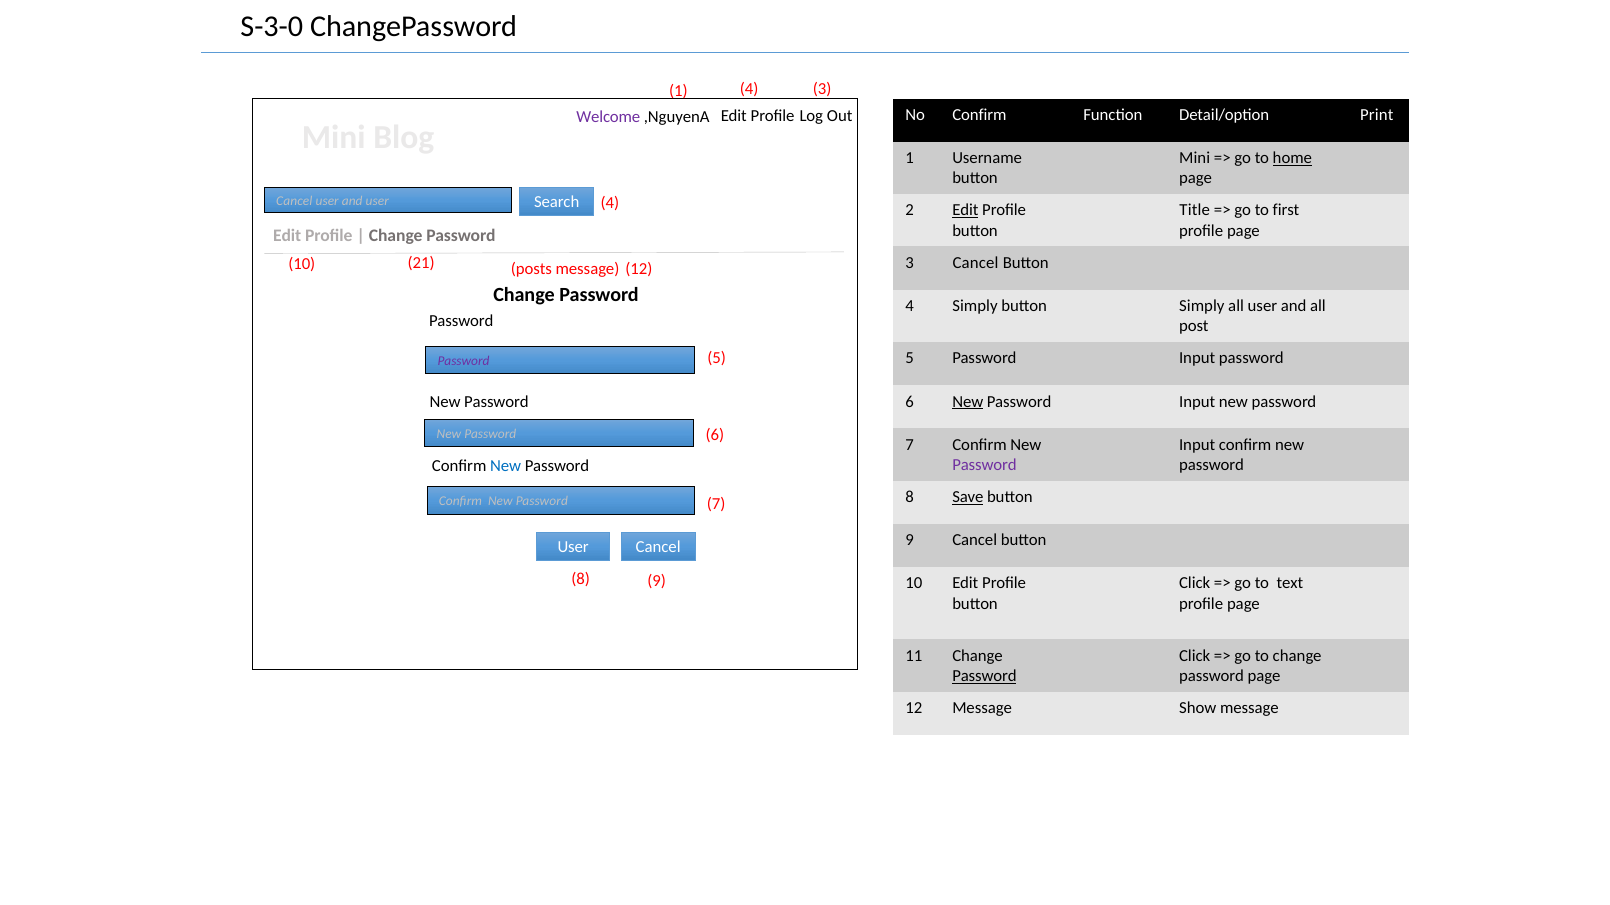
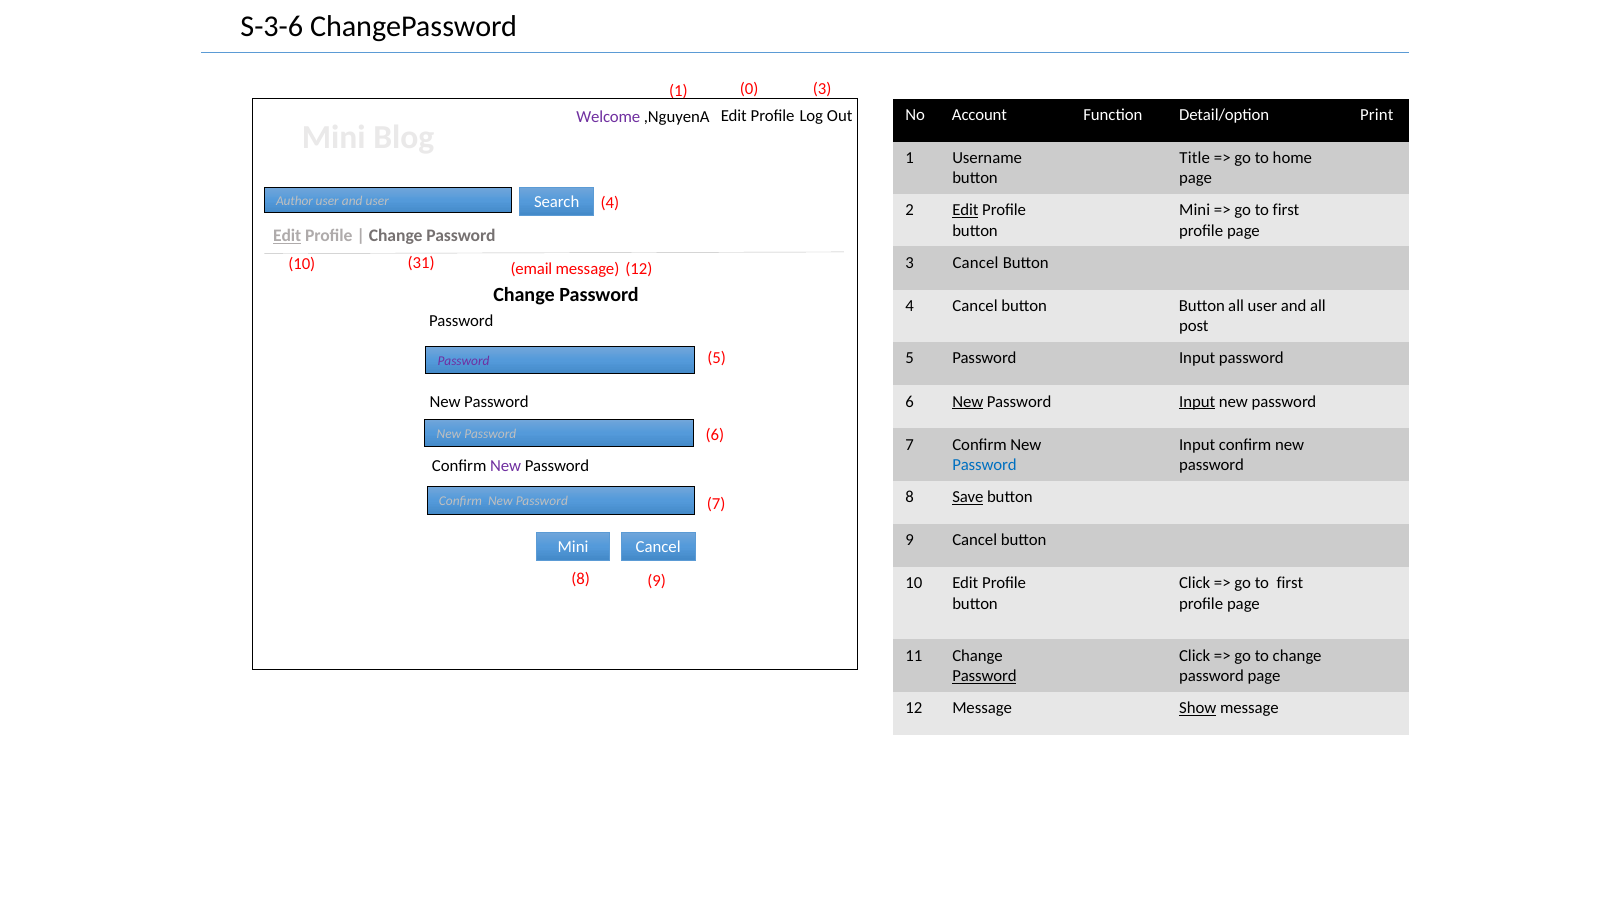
S-3-0: S-3-0 -> S-3-6
1 4: 4 -> 0
No Confirm: Confirm -> Account
Mini at (1195, 158): Mini -> Title
home underline: present -> none
Cancel at (294, 201): Cancel -> Author
Title at (1195, 211): Title -> Mini
Edit at (287, 236) underline: none -> present
21: 21 -> 31
posts: posts -> email
4 Simply: Simply -> Cancel
button Simply: Simply -> Button
Input at (1197, 402) underline: none -> present
Password at (984, 465) colour: purple -> blue
New at (506, 467) colour: blue -> purple
User at (573, 548): User -> Mini
text at (1290, 584): text -> first
Show underline: none -> present
